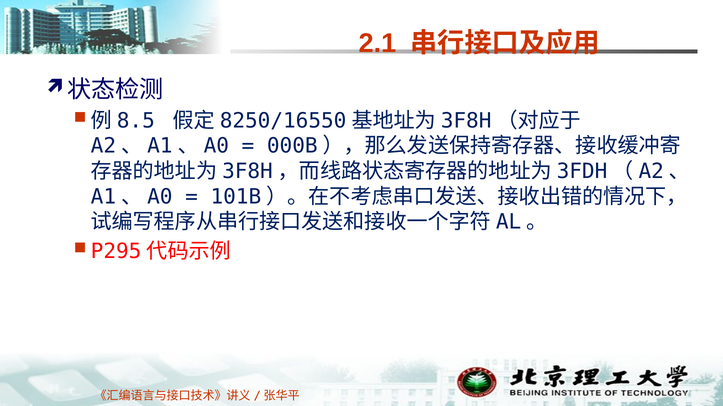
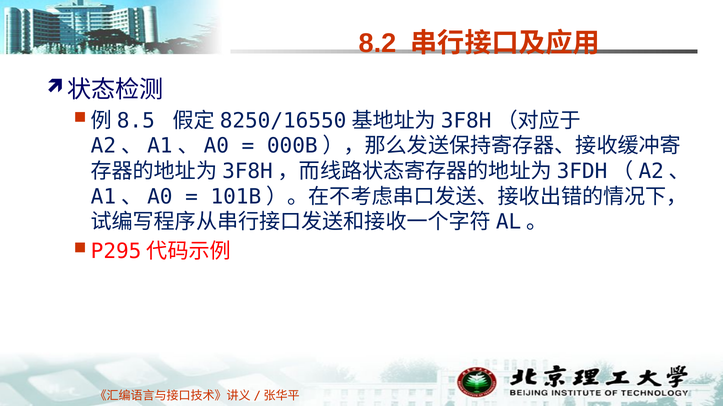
2.1: 2.1 -> 8.2
